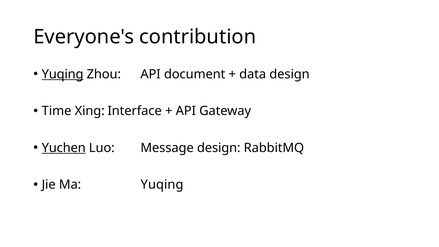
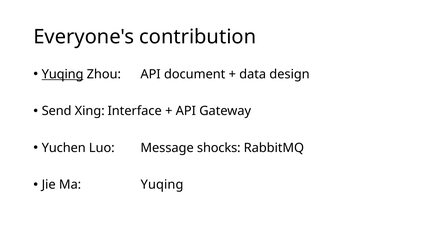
Time: Time -> Send
Yuchen underline: present -> none
Message design: design -> shocks
